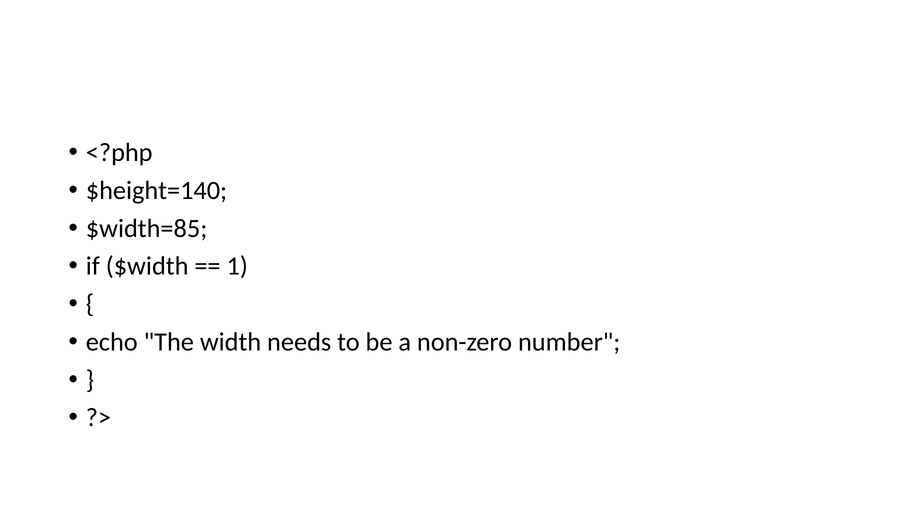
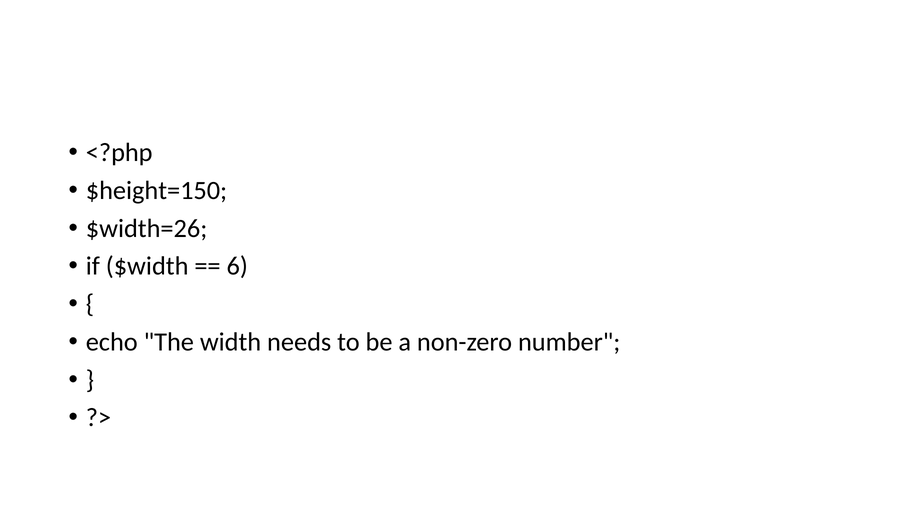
$height=140: $height=140 -> $height=150
$width=85: $width=85 -> $width=26
1: 1 -> 6
